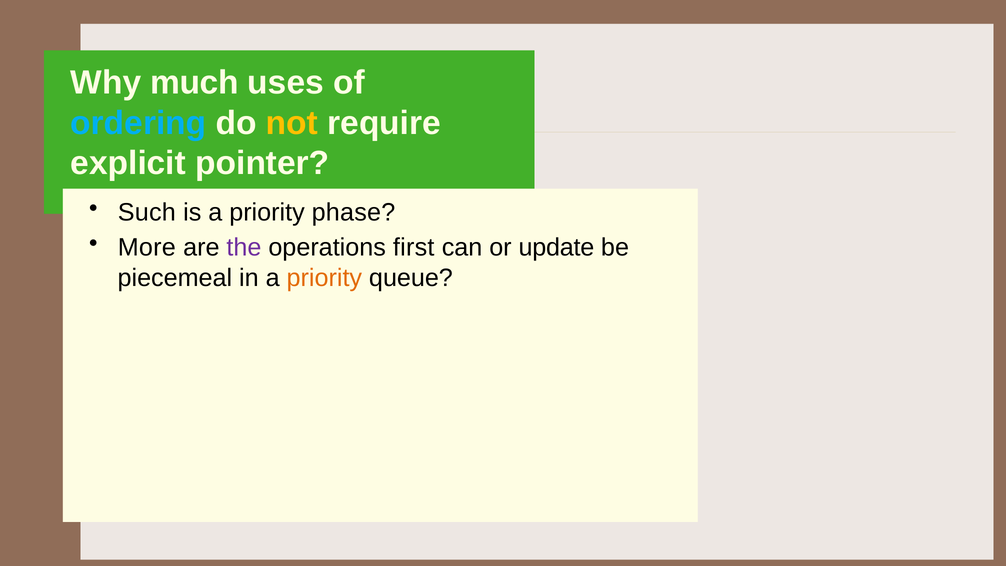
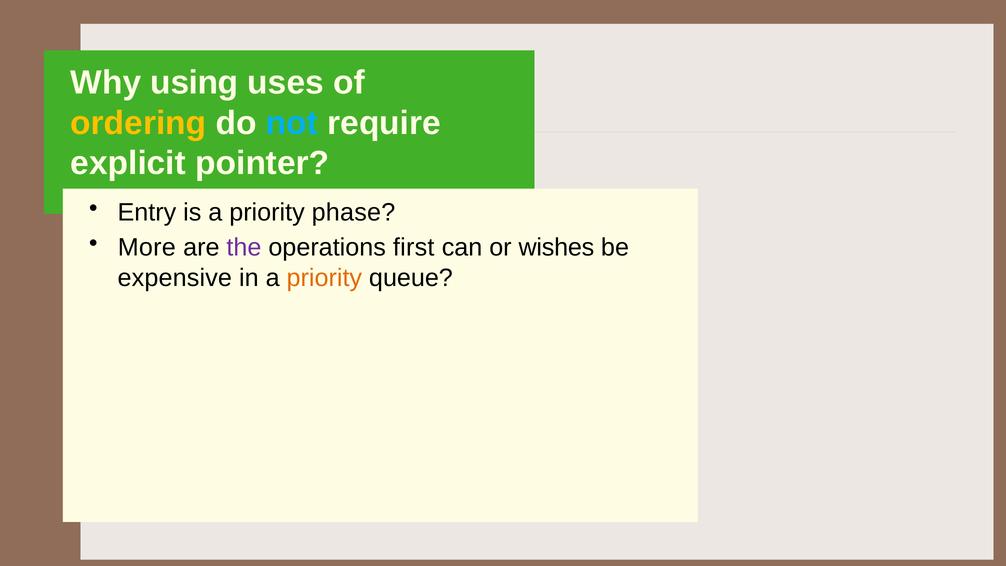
much: much -> using
ordering colour: light blue -> yellow
not colour: yellow -> light blue
Such: Such -> Entry
update: update -> wishes
piecemeal: piecemeal -> expensive
